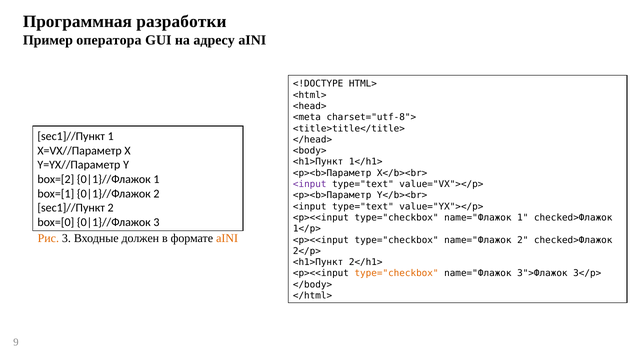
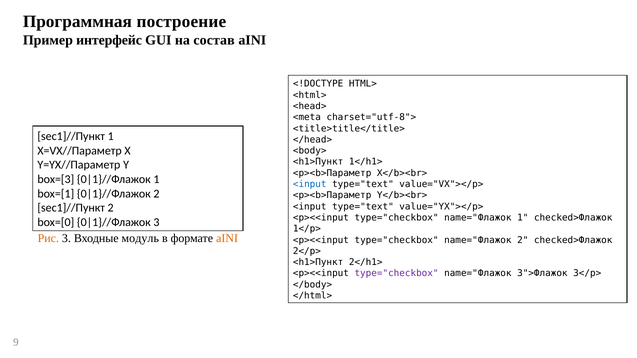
разработки: разработки -> построение
оператора: оператора -> интерфейс
адресу: адресу -> состав
box=[2: box=[2 -> box=[3
<input at (310, 184) colour: purple -> blue
должен: должен -> модуль
type="checkbox at (397, 274) colour: orange -> purple
